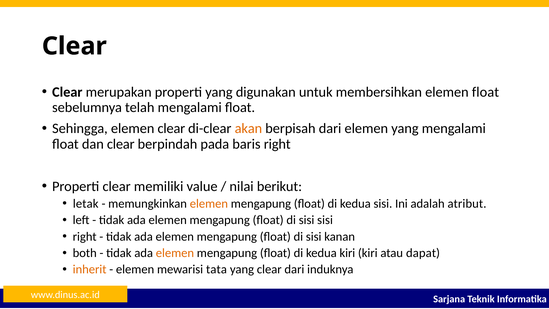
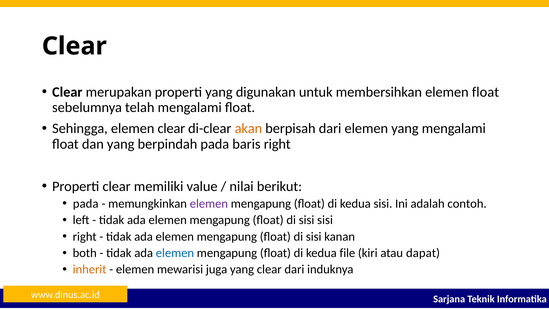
dan clear: clear -> yang
letak at (86, 204): letak -> pada
elemen at (209, 204) colour: orange -> purple
atribut: atribut -> contoh
elemen at (175, 253) colour: orange -> blue
kedua kiri: kiri -> file
tata: tata -> juga
